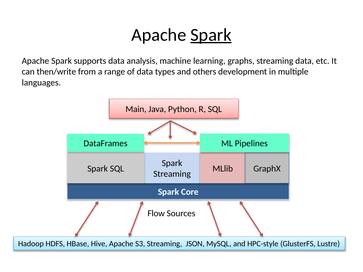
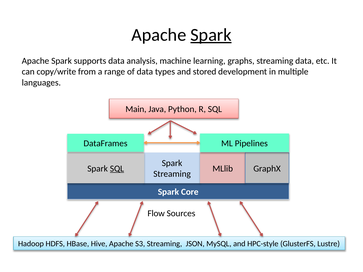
then/write: then/write -> copy/write
others: others -> stored
SQL at (117, 169) underline: none -> present
